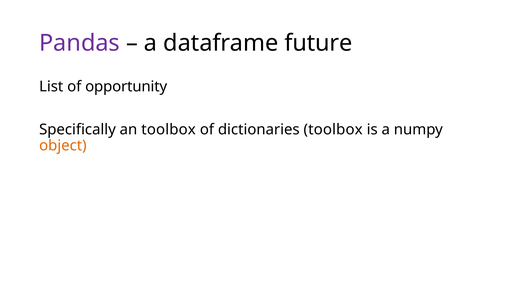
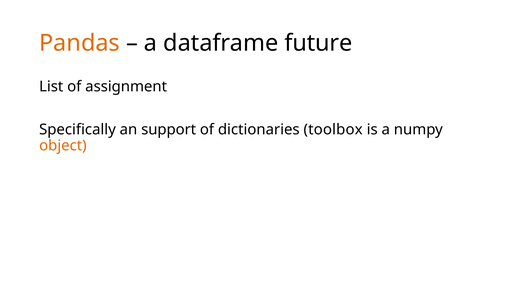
Pandas colour: purple -> orange
opportunity: opportunity -> assignment
an toolbox: toolbox -> support
